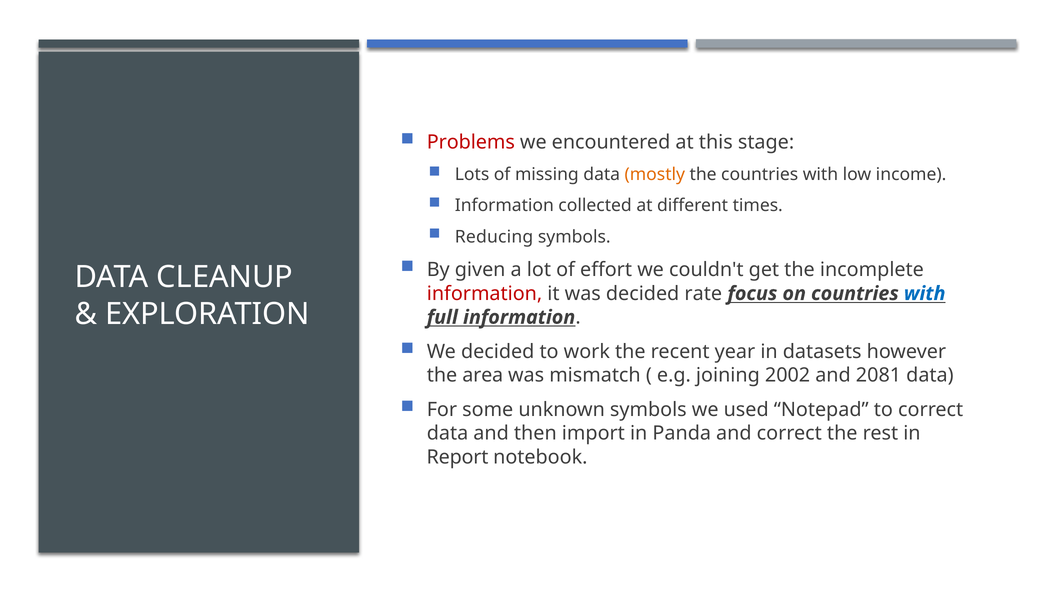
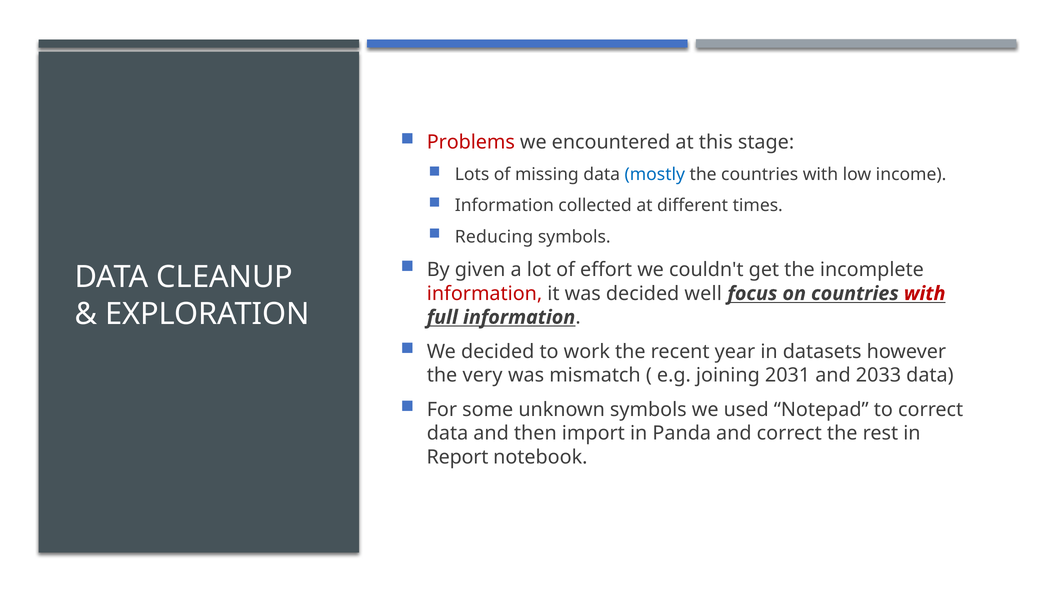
mostly colour: orange -> blue
rate: rate -> well
with at (925, 294) colour: blue -> red
area: area -> very
2002: 2002 -> 2031
2081: 2081 -> 2033
